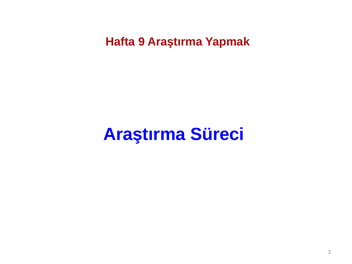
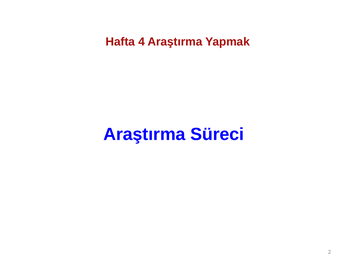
9: 9 -> 4
